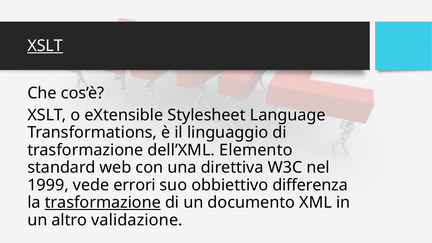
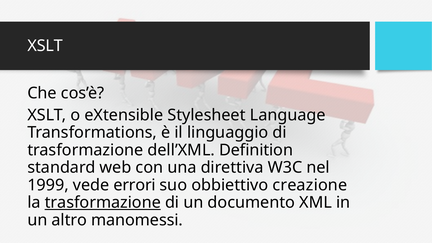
XSLT at (45, 46) underline: present -> none
Elemento: Elemento -> Definition
differenza: differenza -> creazione
validazione: validazione -> manomessi
